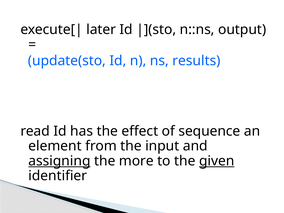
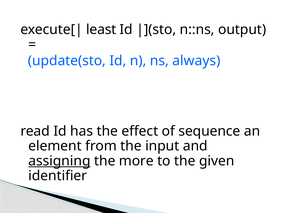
later: later -> least
results: results -> always
given underline: present -> none
